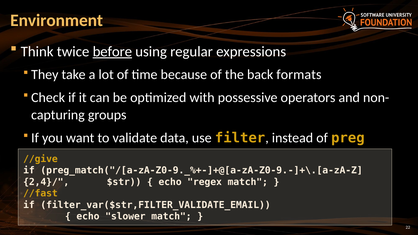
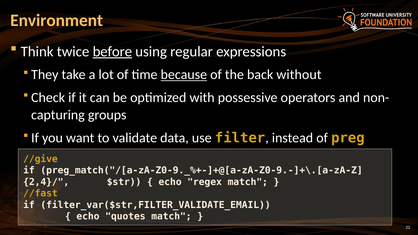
because underline: none -> present
formats: formats -> without
slower: slower -> quotes
